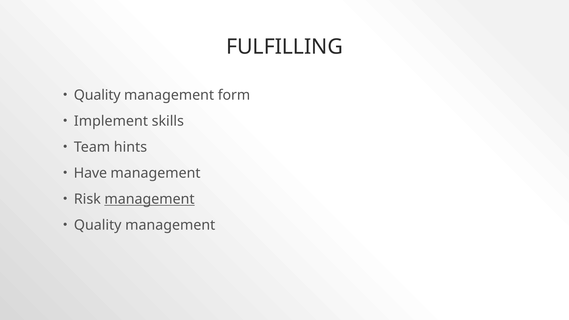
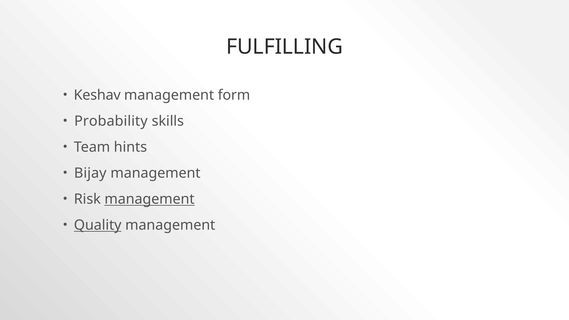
Quality at (97, 95): Quality -> Keshav
Implement: Implement -> Probability
Have: Have -> Bijay
Quality at (98, 225) underline: none -> present
